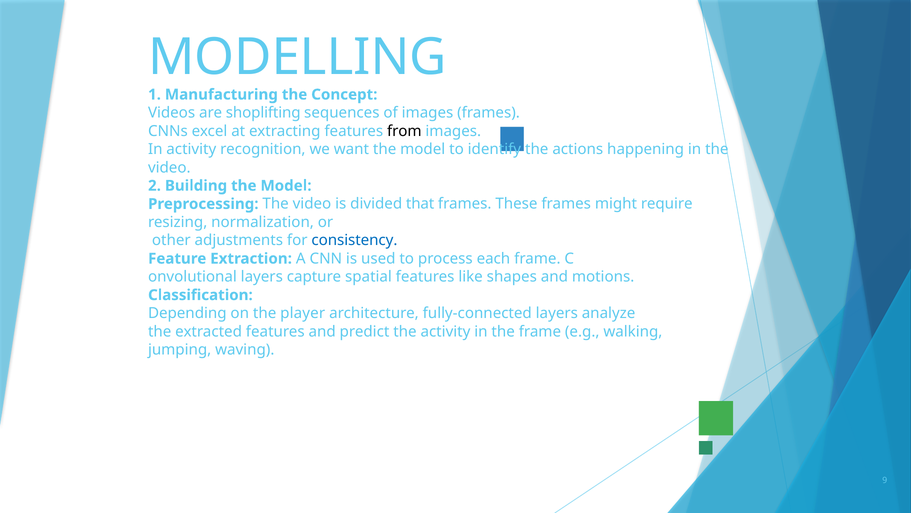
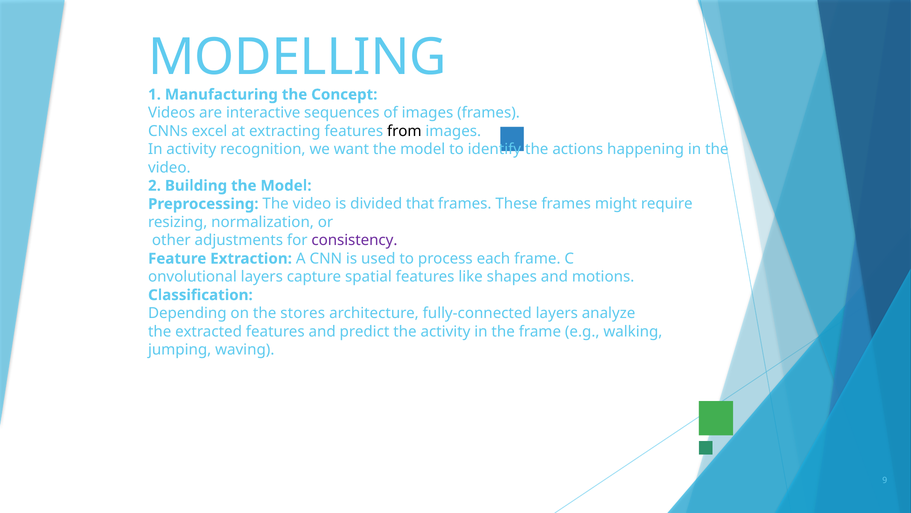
shoplifting: shoplifting -> interactive
consistency colour: blue -> purple
player: player -> stores
